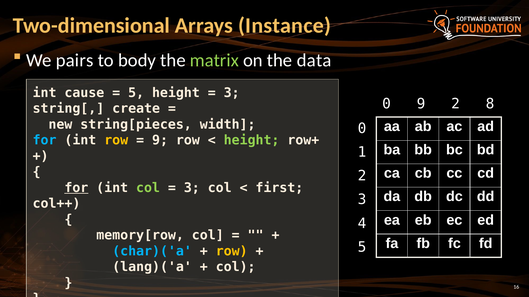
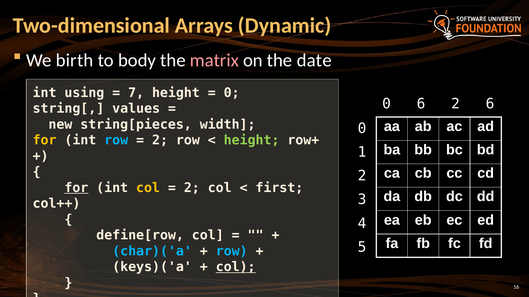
Instance: Instance -> Dynamic
pairs: pairs -> birth
matrix colour: light green -> pink
data: data -> date
cause: cause -> using
5 at (136, 93): 5 -> 7
3 at (232, 93): 3 -> 0
0 9: 9 -> 6
2 8: 8 -> 6
create: create -> values
for at (45, 141) colour: light blue -> yellow
row at (116, 141) colour: yellow -> light blue
9 at (160, 141): 9 -> 2
col at (148, 188) colour: light green -> yellow
3 at (192, 188): 3 -> 2
memory[row: memory[row -> define[row
row at (232, 252) colour: yellow -> light blue
lang)('a: lang)('a -> keys)('a
col at (236, 268) underline: none -> present
